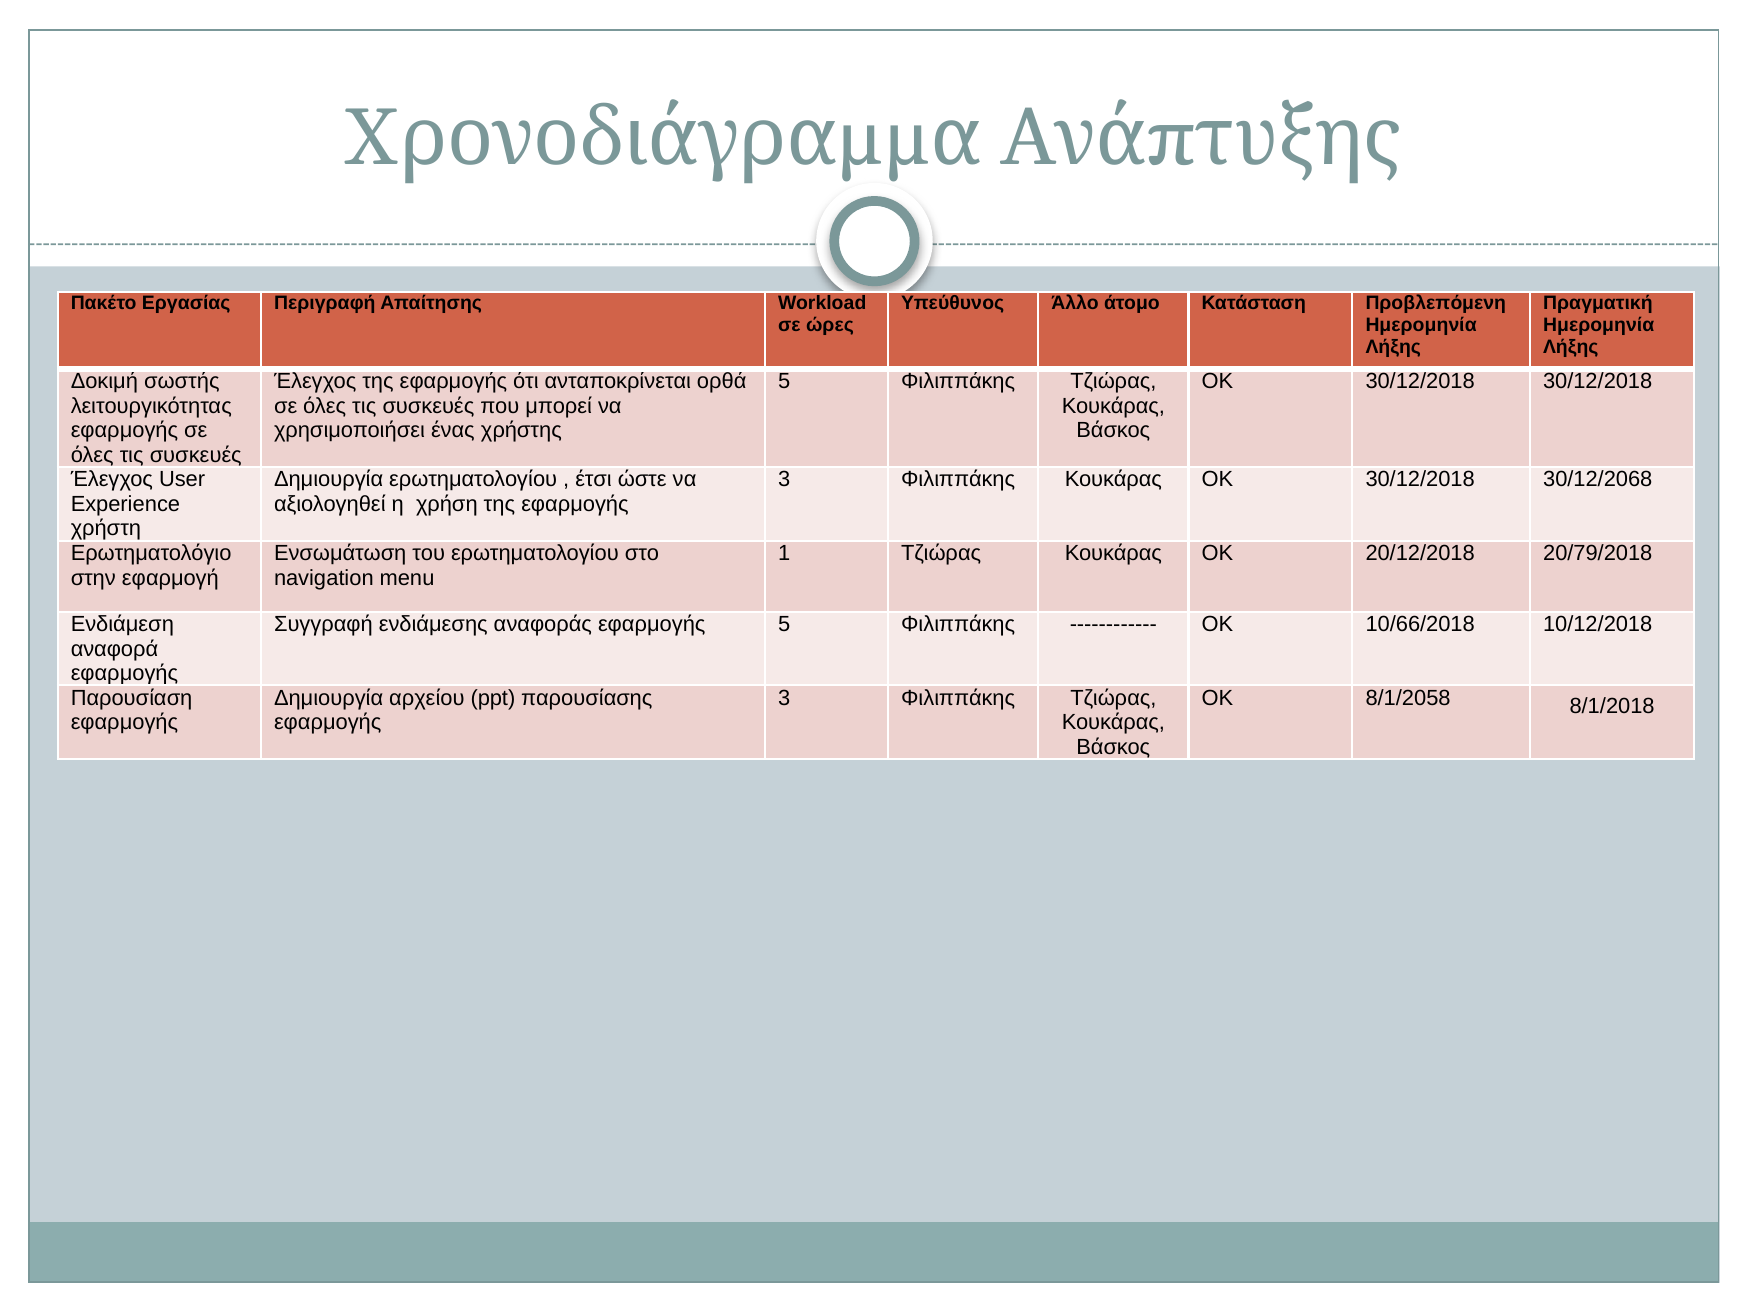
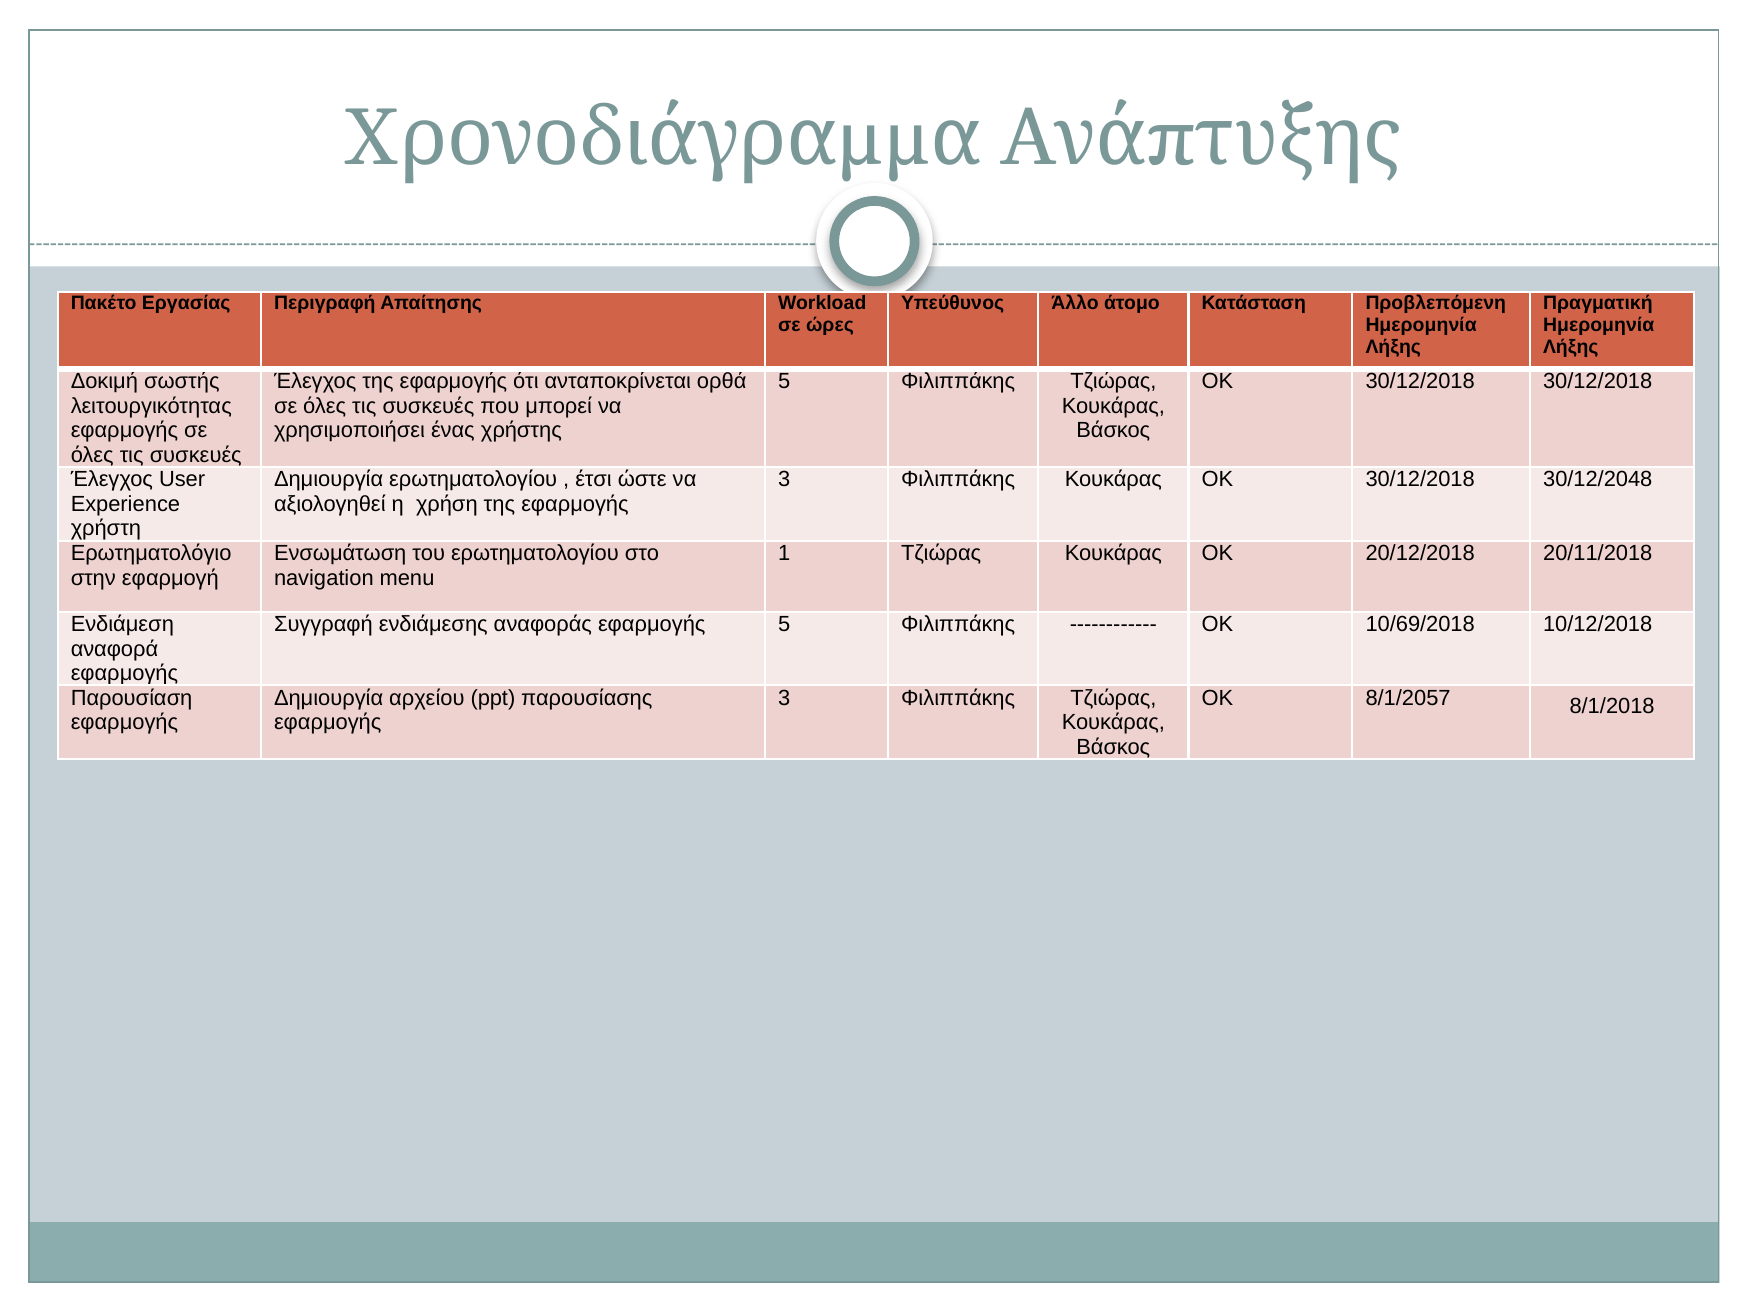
30/12/2068: 30/12/2068 -> 30/12/2048
20/79/2018: 20/79/2018 -> 20/11/2018
10/66/2018: 10/66/2018 -> 10/69/2018
8/1/2058: 8/1/2058 -> 8/1/2057
